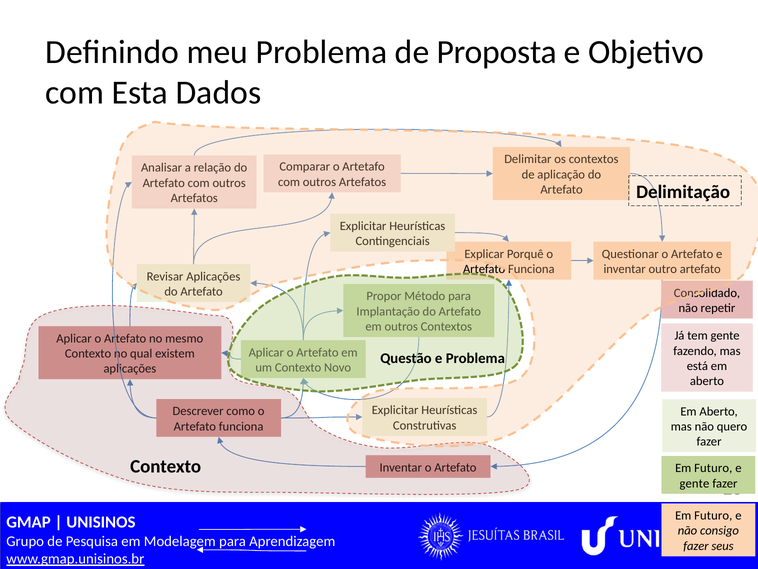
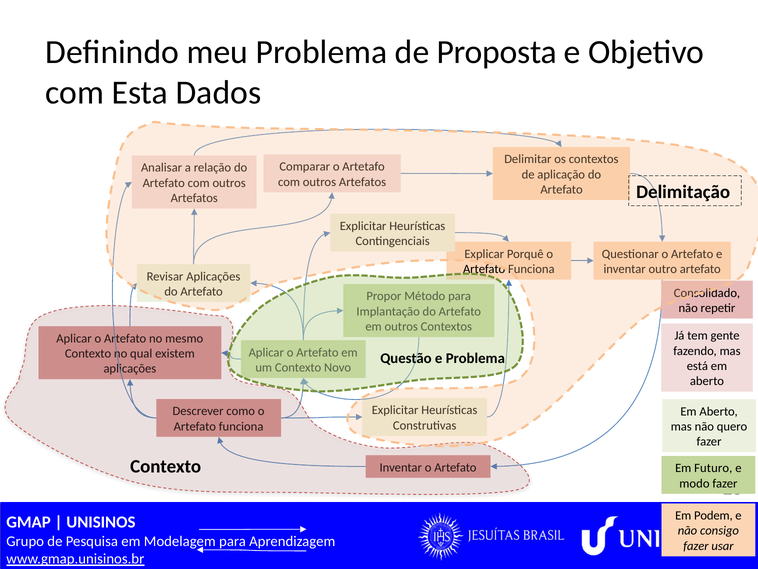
gente at (694, 483): gente -> modo
Futuro at (713, 515): Futuro -> Podem
seus: seus -> usar
